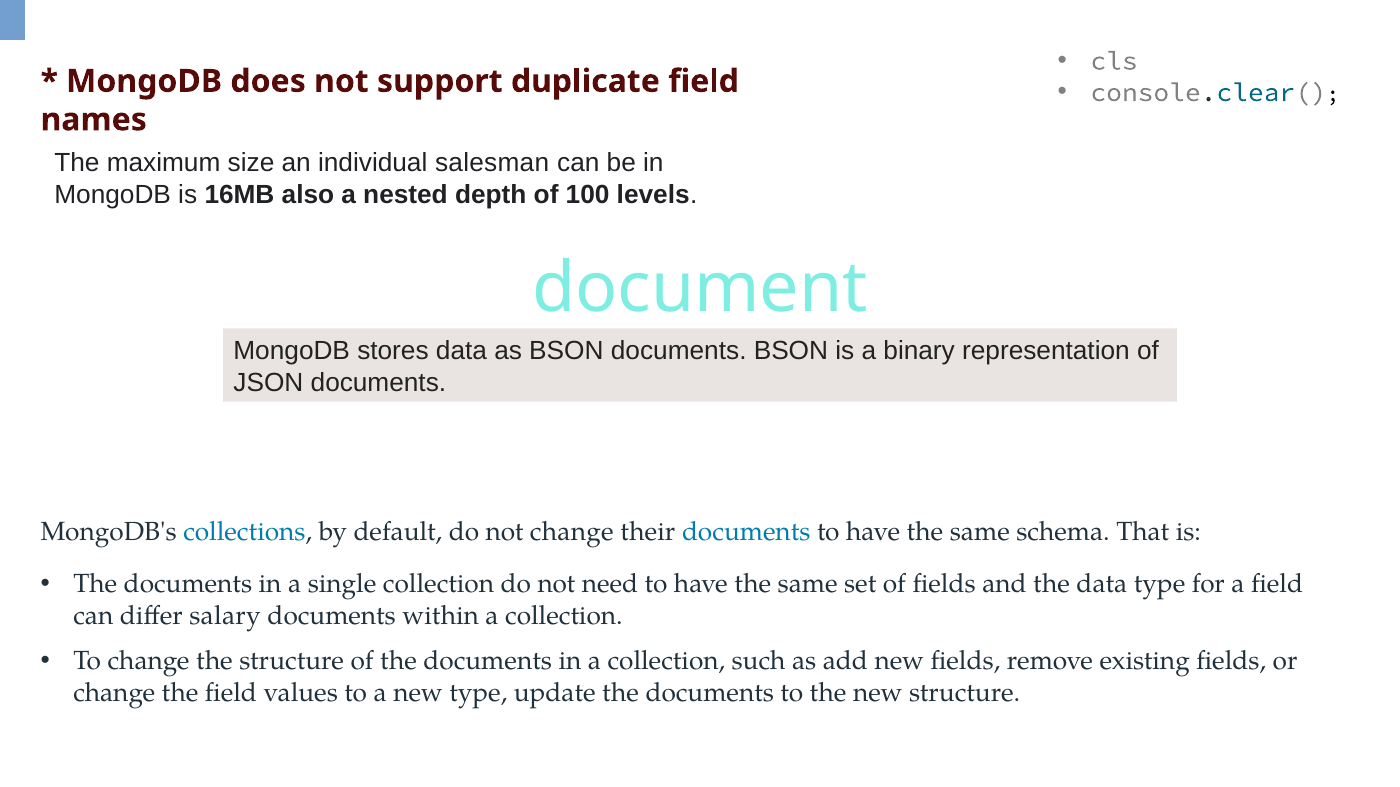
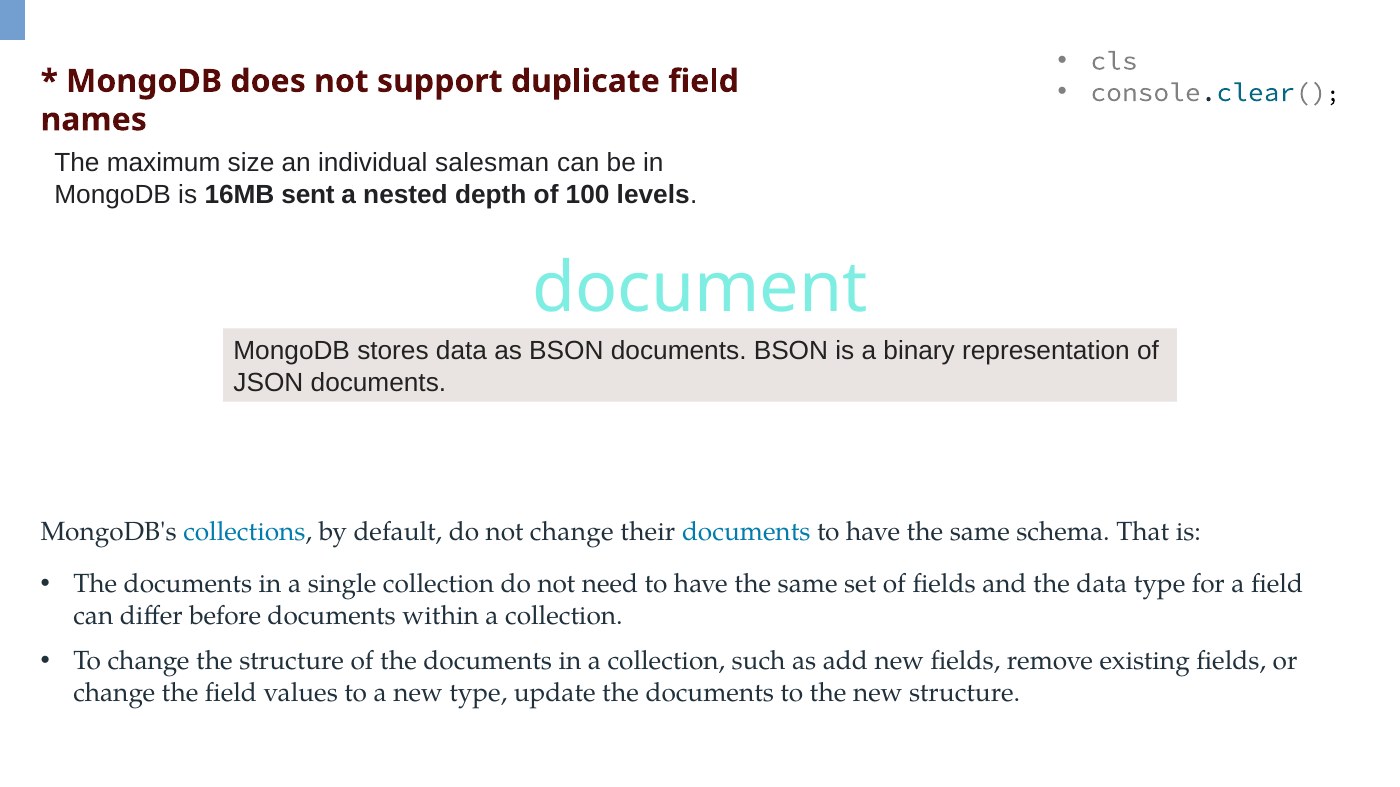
also: also -> sent
salary: salary -> before
